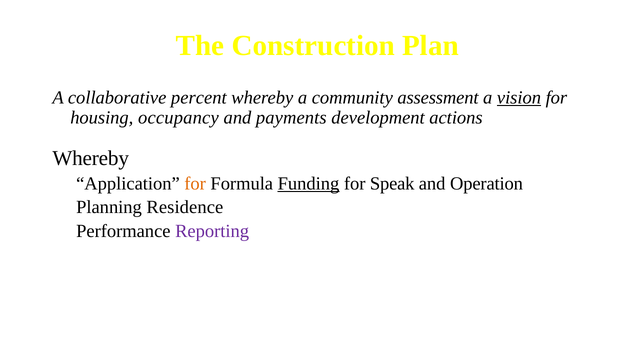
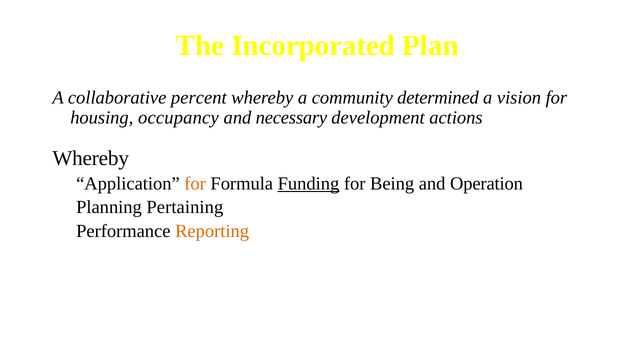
Construction: Construction -> Incorporated
assessment: assessment -> determined
vision underline: present -> none
payments: payments -> necessary
Speak: Speak -> Being
Residence: Residence -> Pertaining
Reporting colour: purple -> orange
